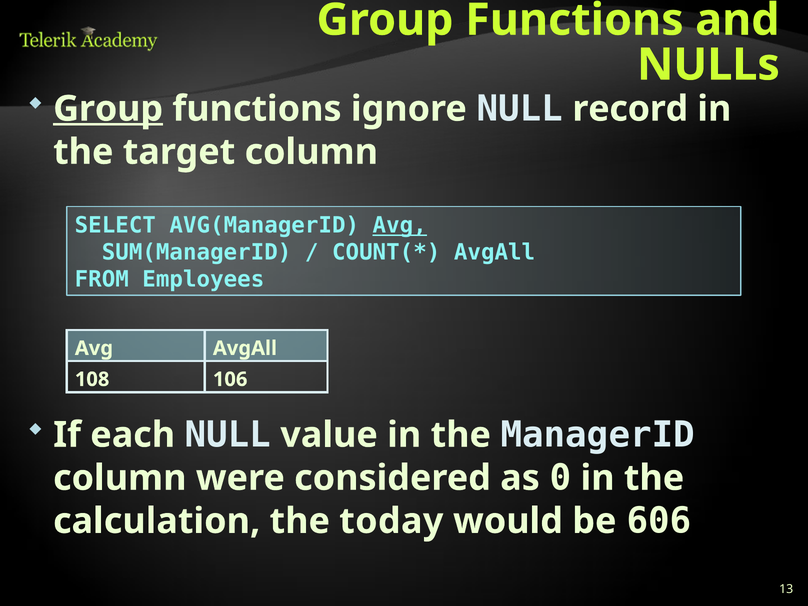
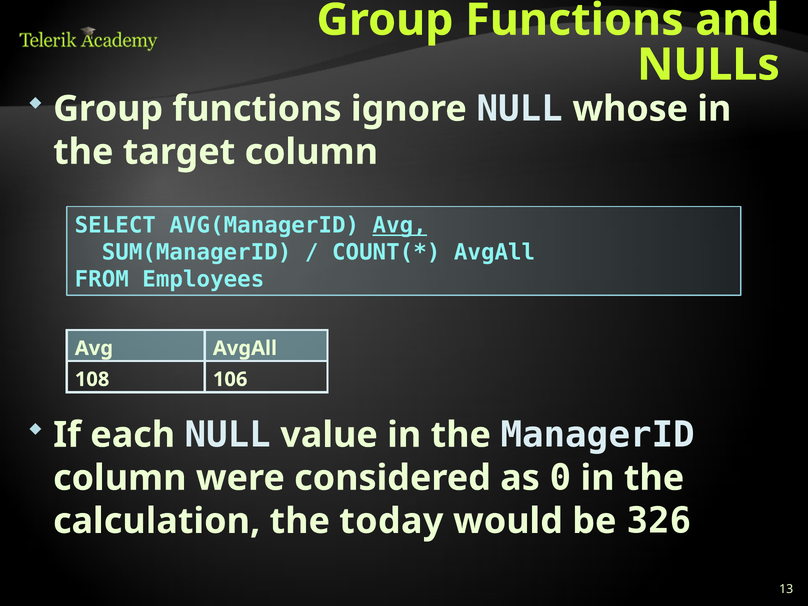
Group at (108, 109) underline: present -> none
record: record -> whose
606: 606 -> 326
